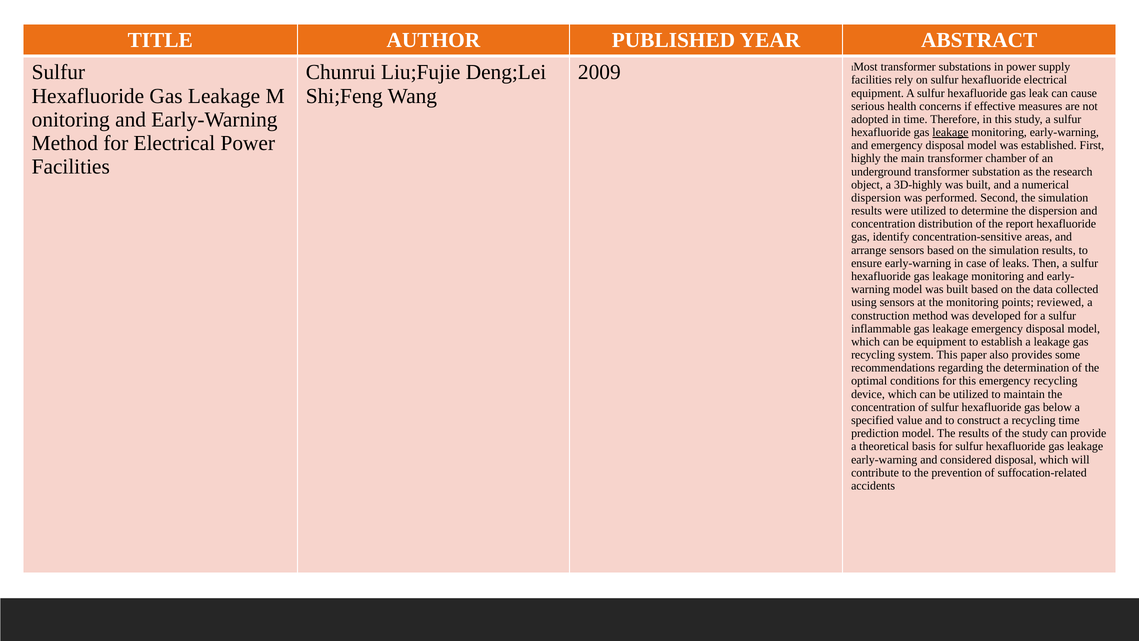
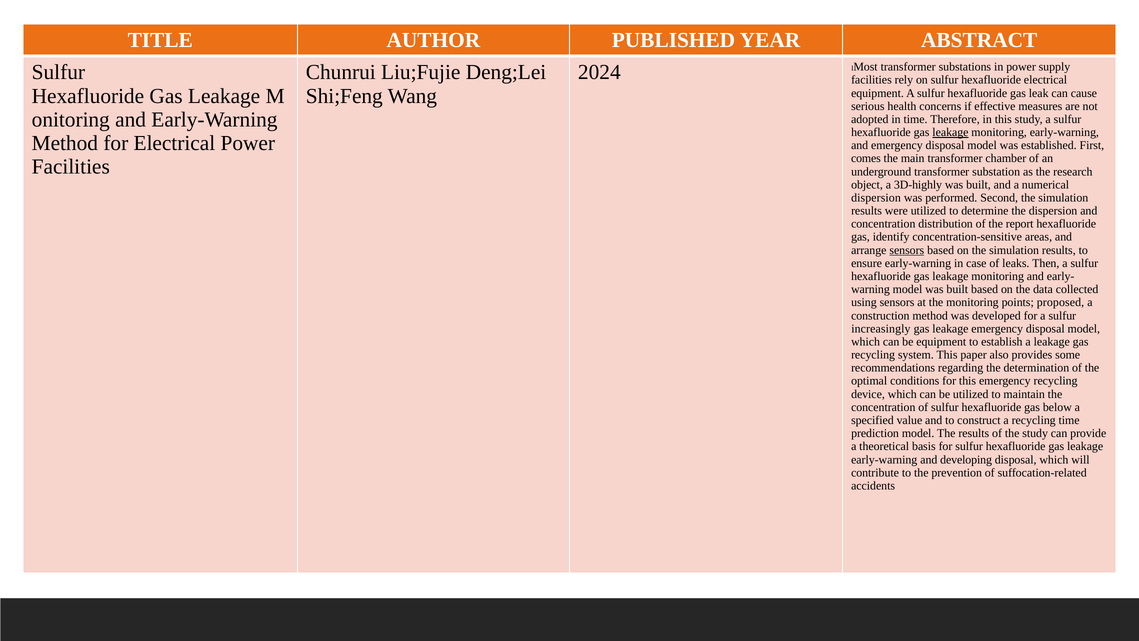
2009: 2009 -> 2024
highly: highly -> comes
sensors at (907, 250) underline: none -> present
reviewed: reviewed -> proposed
inflammable: inflammable -> increasingly
considered: considered -> developing
